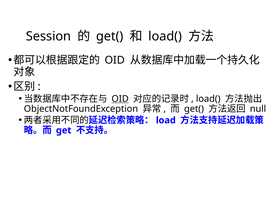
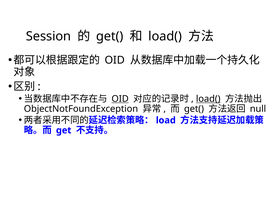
load( at (208, 99) underline: none -> present
